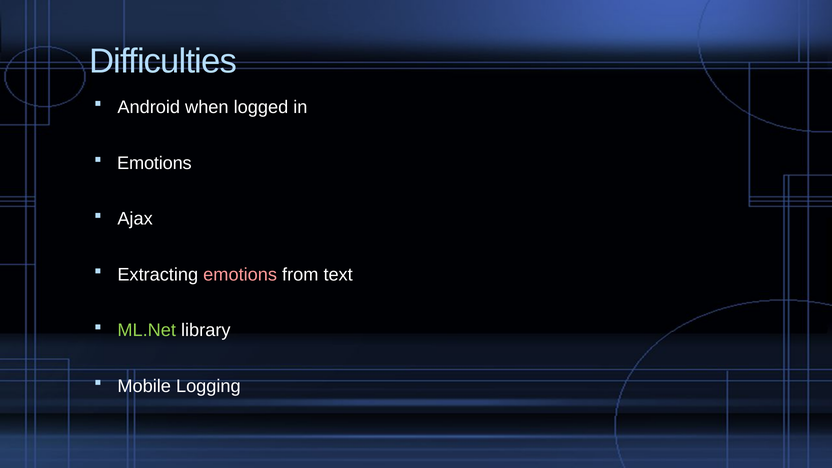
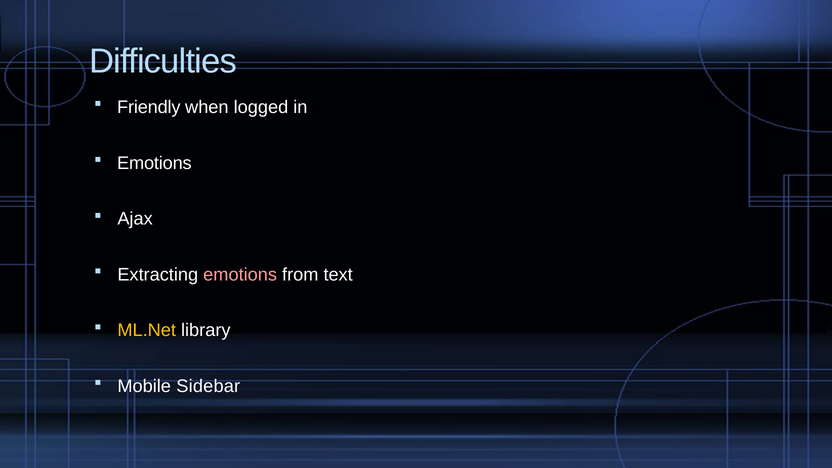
Android: Android -> Friendly
ML.Net colour: light green -> yellow
Logging: Logging -> Sidebar
